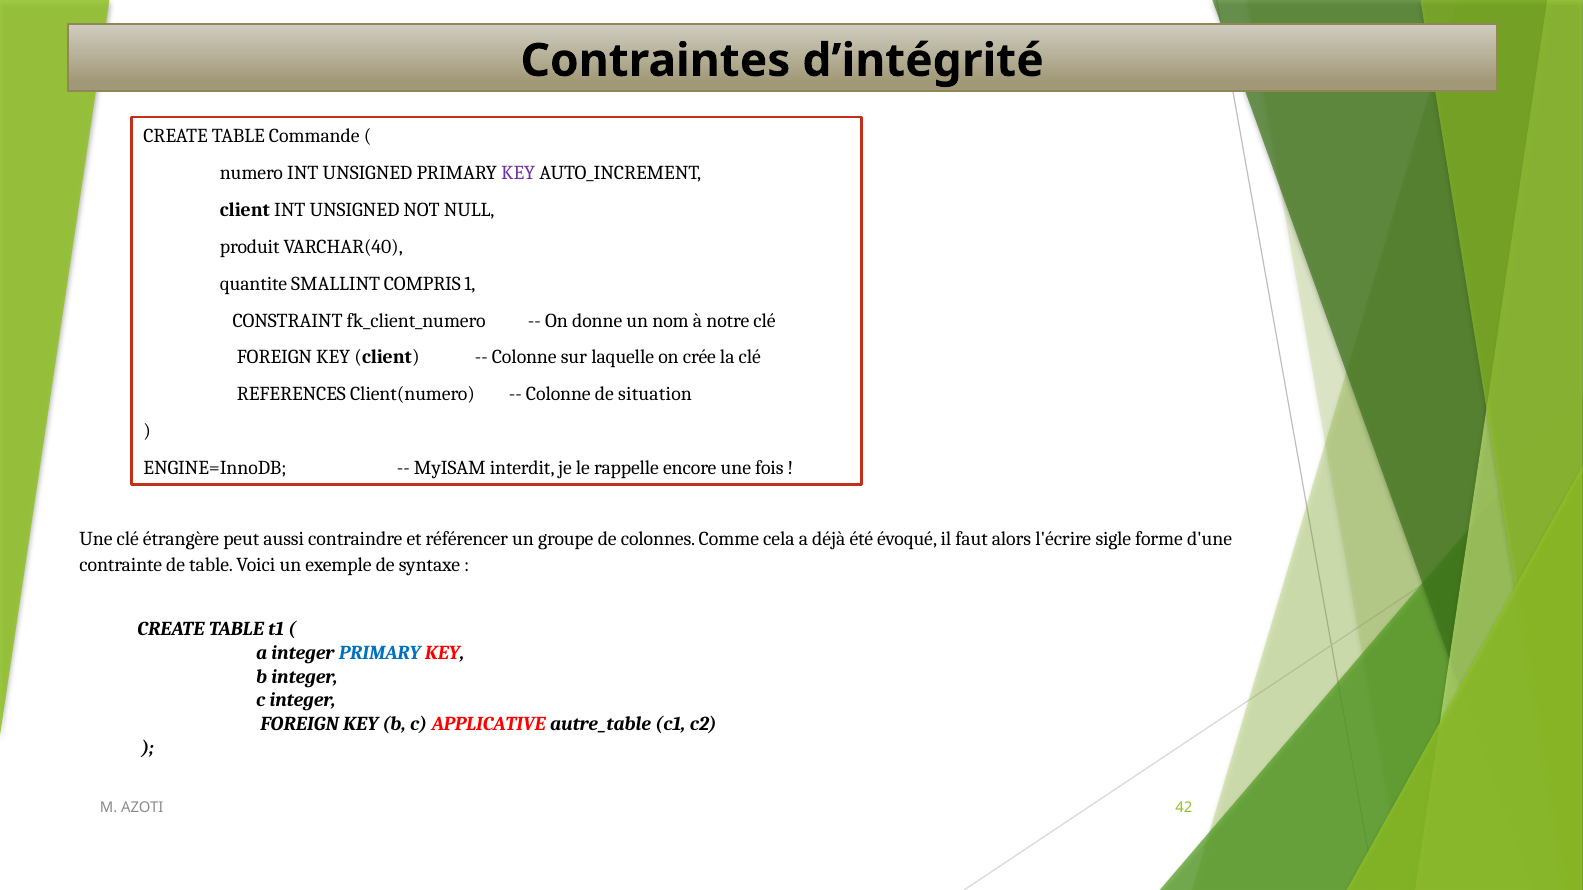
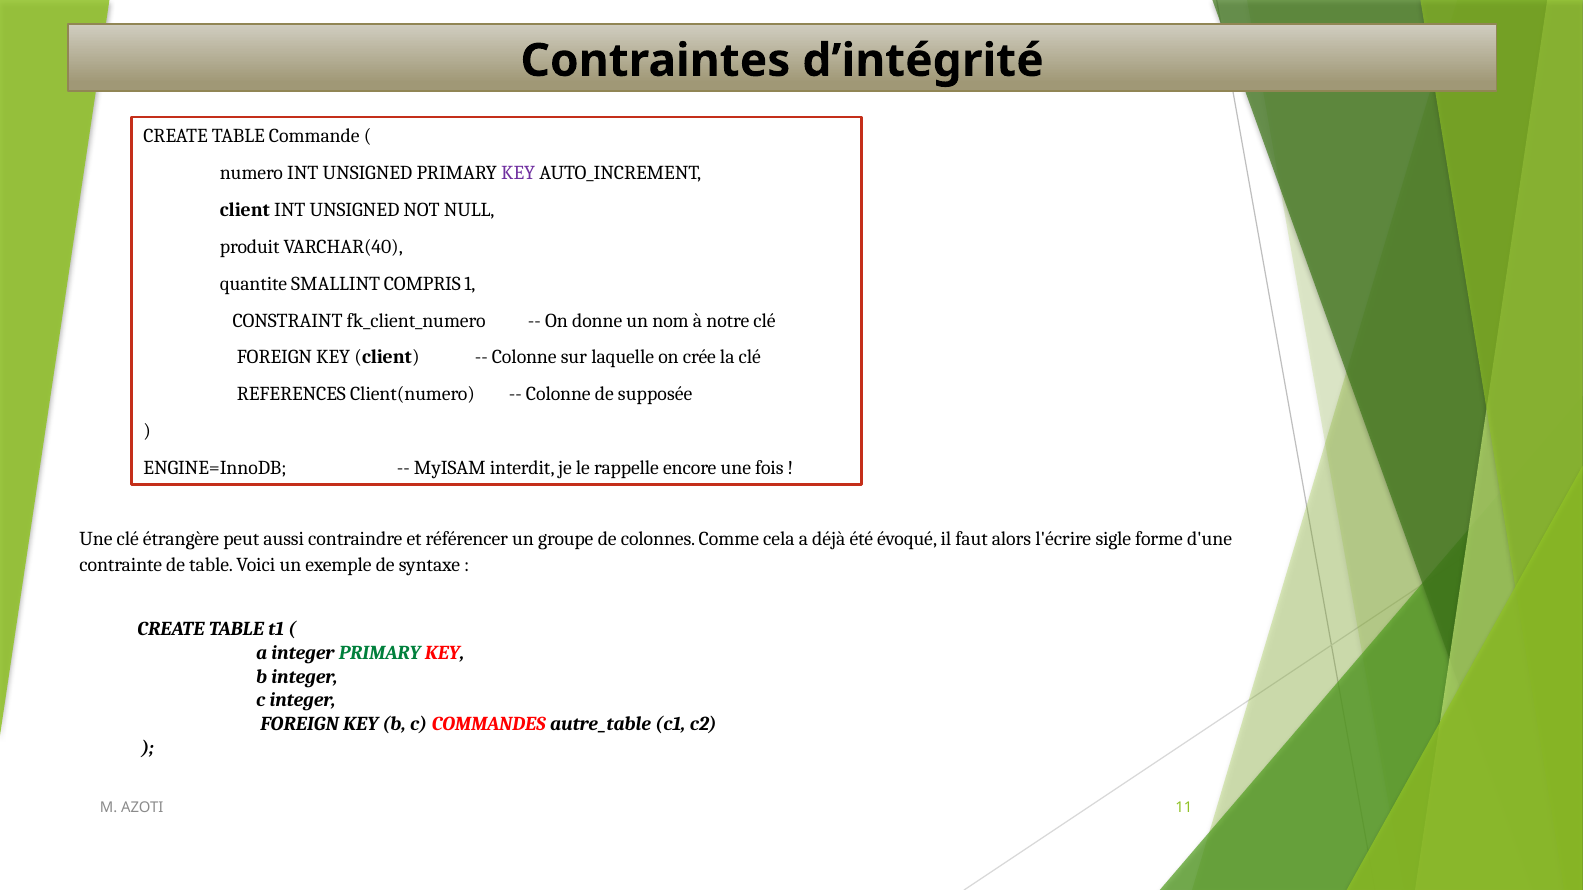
situation: situation -> supposée
PRIMARY at (380, 653) colour: blue -> green
APPLICATIVE: APPLICATIVE -> COMMANDES
42: 42 -> 11
